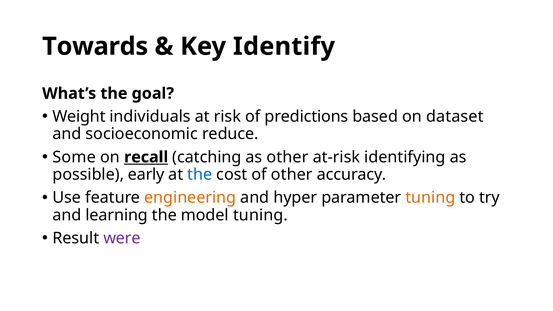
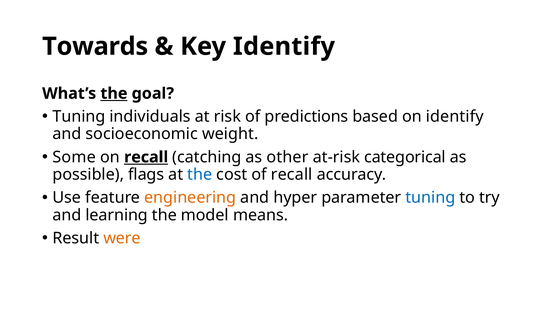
the at (114, 93) underline: none -> present
Weight at (79, 117): Weight -> Tuning
on dataset: dataset -> identify
reduce: reduce -> weight
identifying: identifying -> categorical
early: early -> flags
of other: other -> recall
tuning at (430, 198) colour: orange -> blue
model tuning: tuning -> means
were colour: purple -> orange
